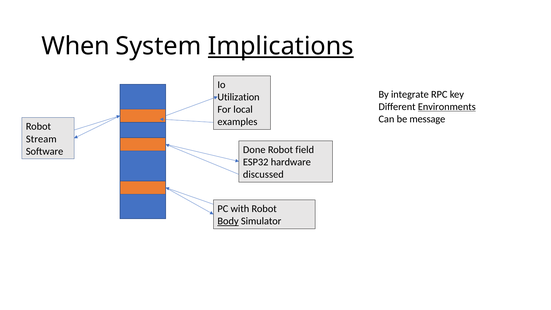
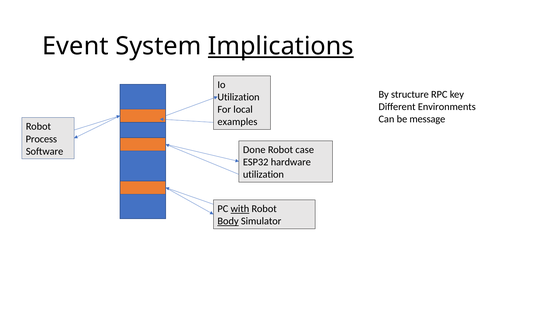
When: When -> Event
integrate: integrate -> structure
Environments underline: present -> none
Stream: Stream -> Process
field: field -> case
discussed at (263, 174): discussed -> utilization
with underline: none -> present
